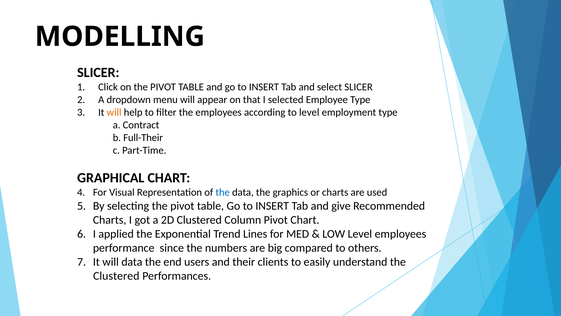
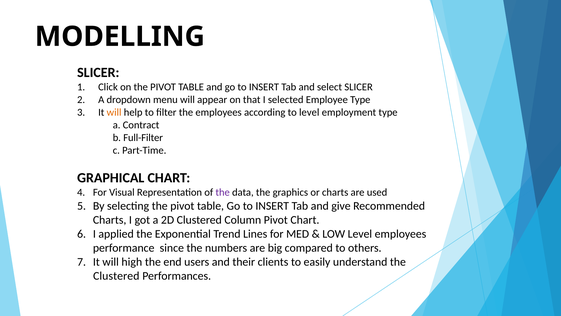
Full-Their: Full-Their -> Full-Filter
the at (223, 192) colour: blue -> purple
will data: data -> high
